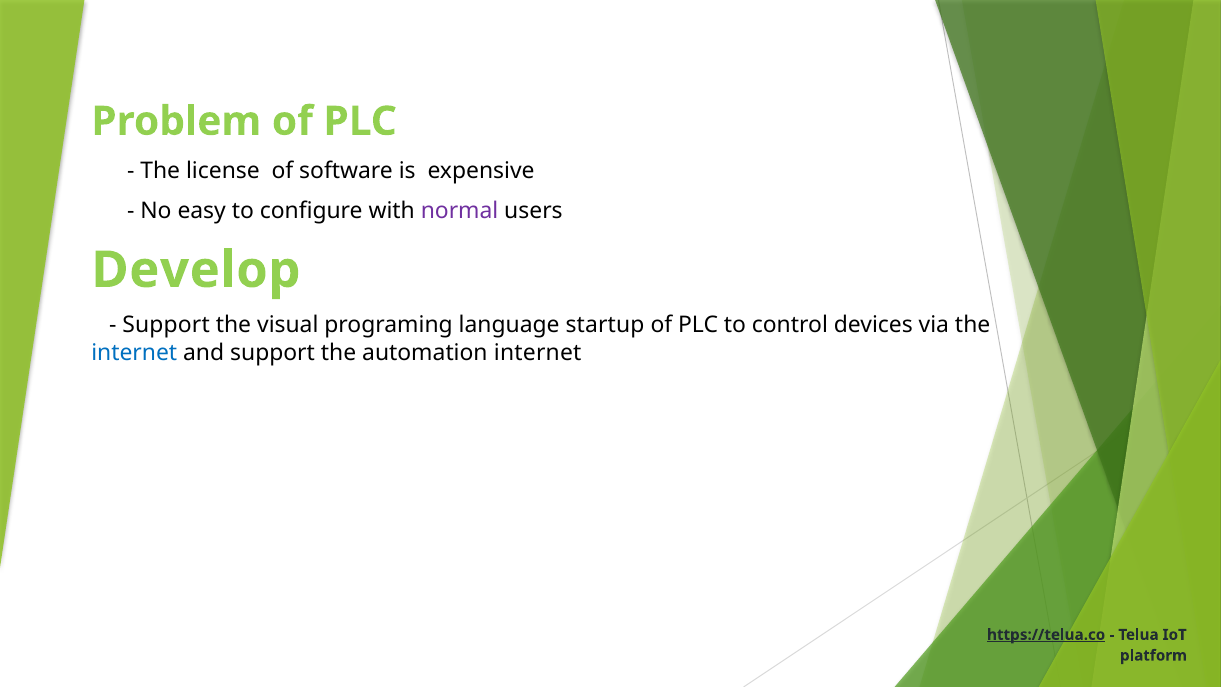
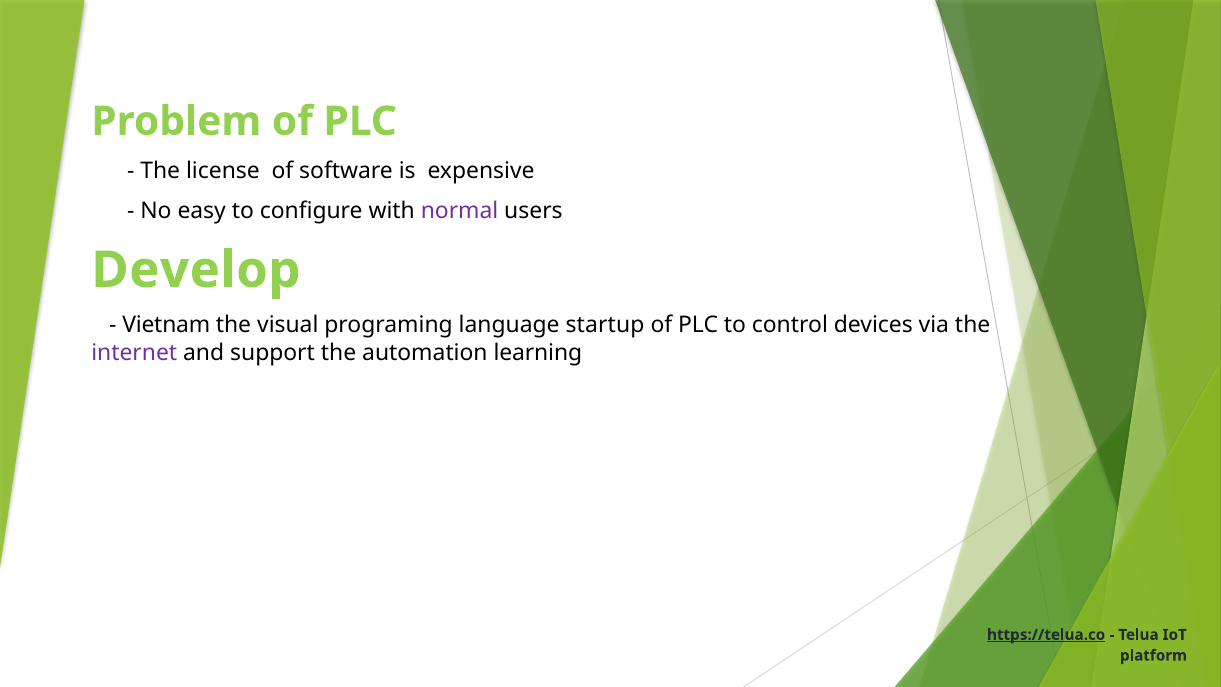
Support at (166, 325): Support -> Vietnam
internet at (134, 353) colour: blue -> purple
automation internet: internet -> learning
